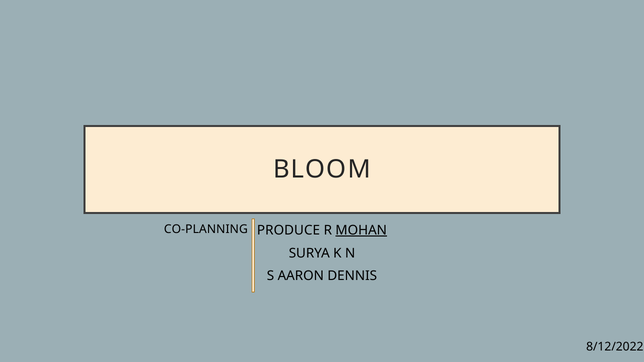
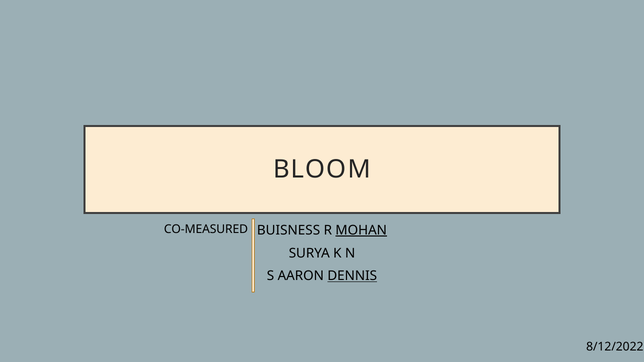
CO-PLANNING: CO-PLANNING -> CO-MEASURED
PRODUCE: PRODUCE -> BUISNESS
DENNIS underline: none -> present
